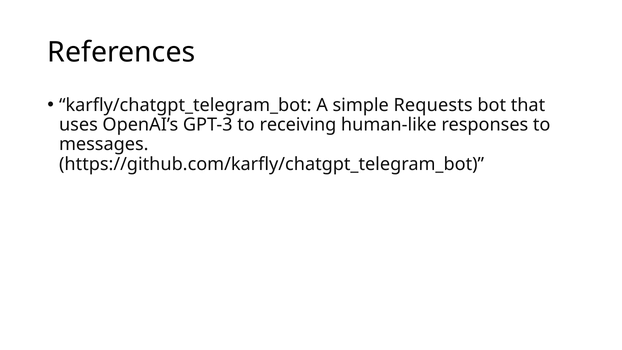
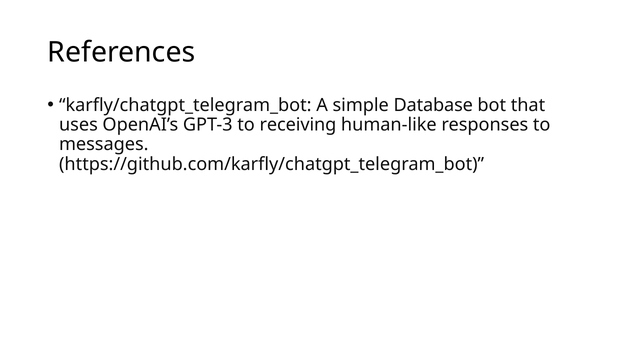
Requests: Requests -> Database
